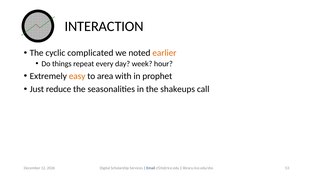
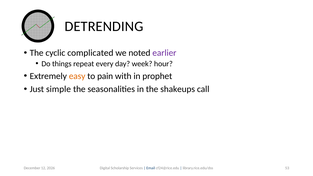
INTERACTION: INTERACTION -> DETRENDING
earlier colour: orange -> purple
area: area -> pain
reduce: reduce -> simple
